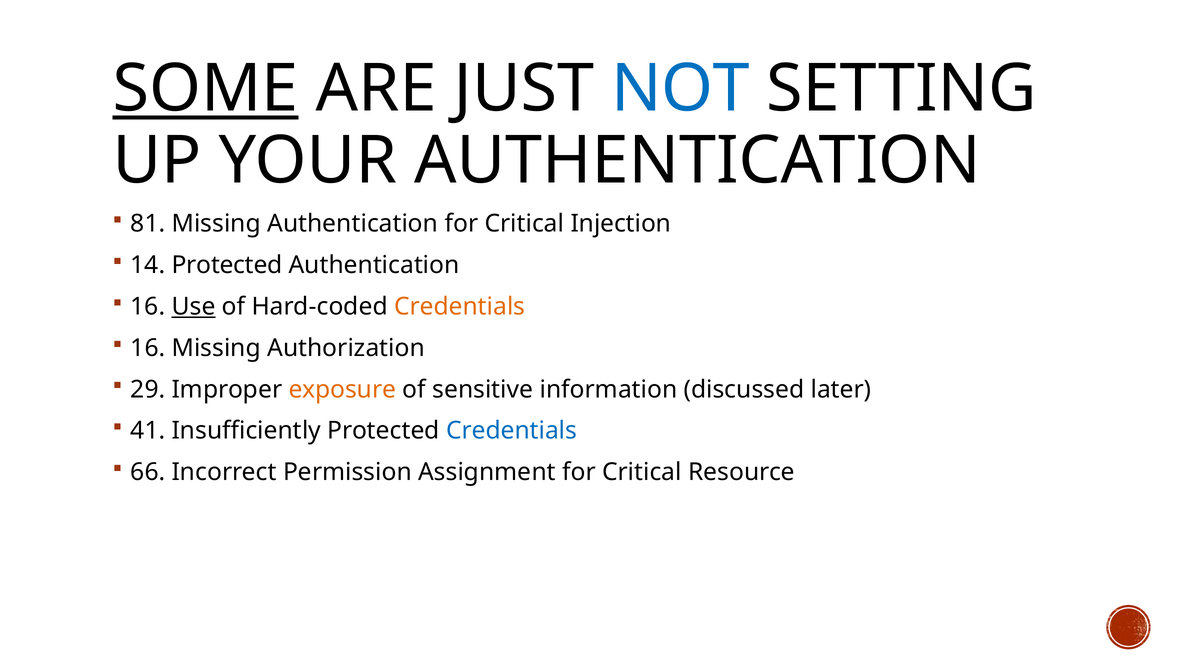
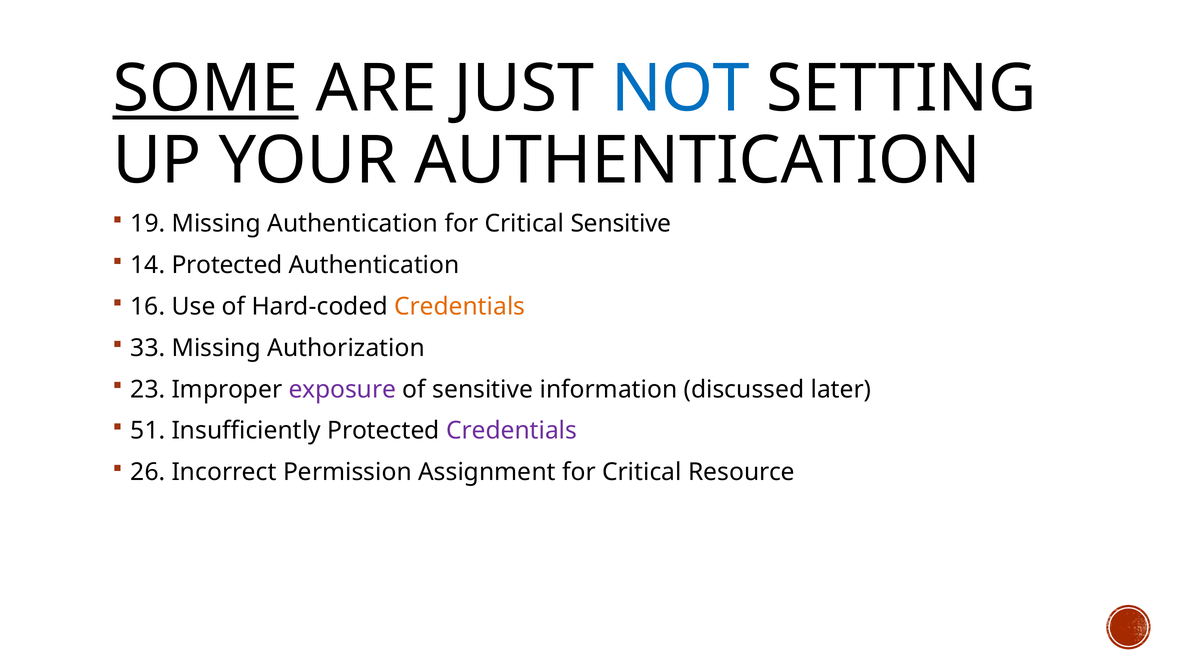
81: 81 -> 19
Critical Injection: Injection -> Sensitive
Use underline: present -> none
16 at (148, 348): 16 -> 33
29: 29 -> 23
exposure colour: orange -> purple
41: 41 -> 51
Credentials at (512, 430) colour: blue -> purple
66: 66 -> 26
